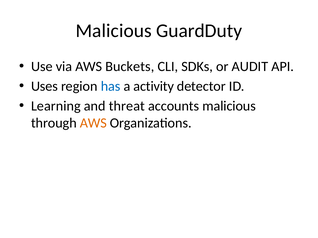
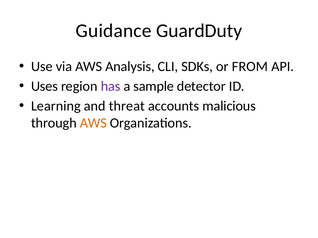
Malicious at (114, 31): Malicious -> Guidance
Buckets: Buckets -> Analysis
AUDIT: AUDIT -> FROM
has colour: blue -> purple
activity: activity -> sample
